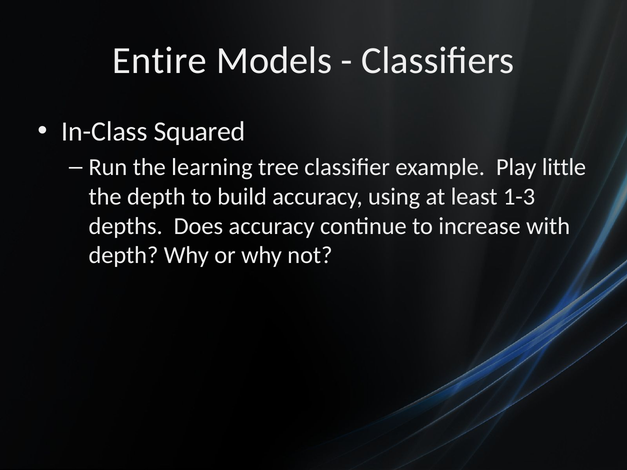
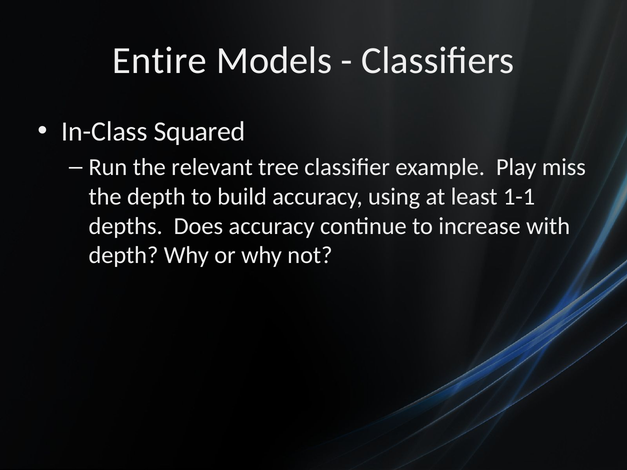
learning: learning -> relevant
little: little -> miss
1-3: 1-3 -> 1-1
